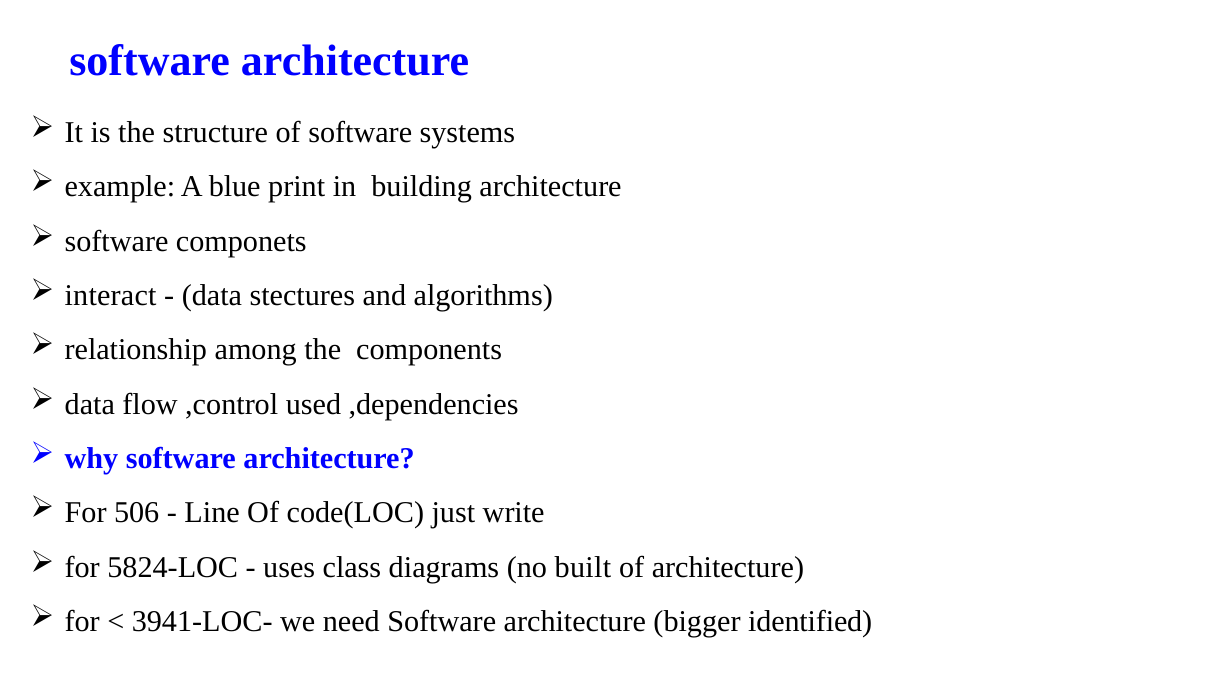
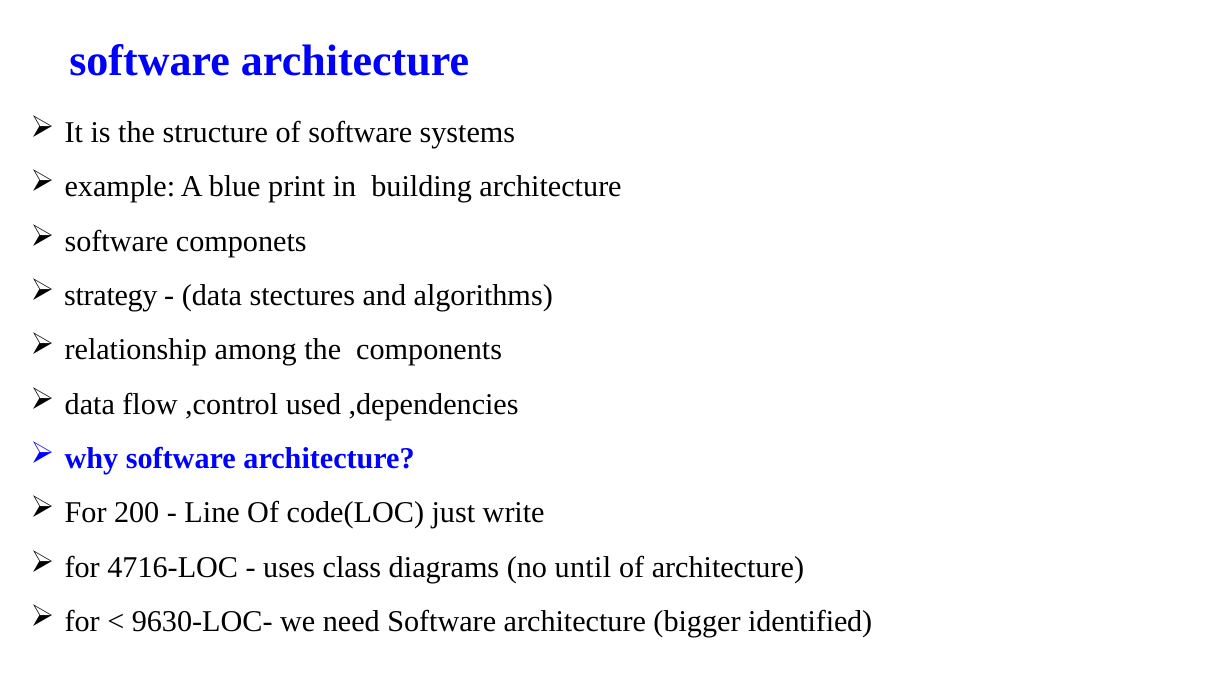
interact: interact -> strategy
506: 506 -> 200
5824-LOC: 5824-LOC -> 4716-LOC
built: built -> until
3941-LOC-: 3941-LOC- -> 9630-LOC-
